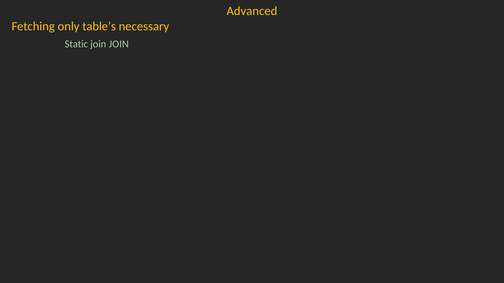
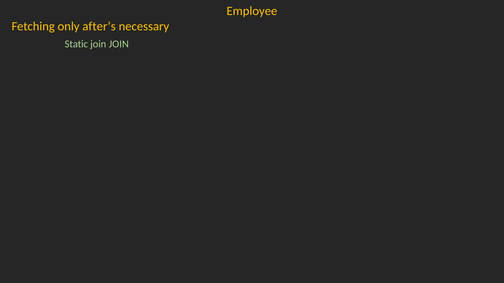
Advanced: Advanced -> Employee
table’s: table’s -> after’s
